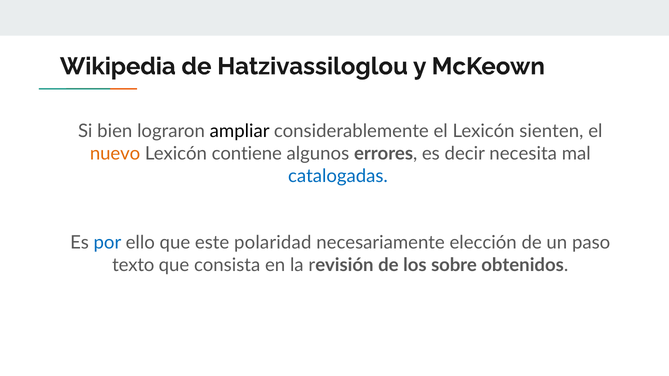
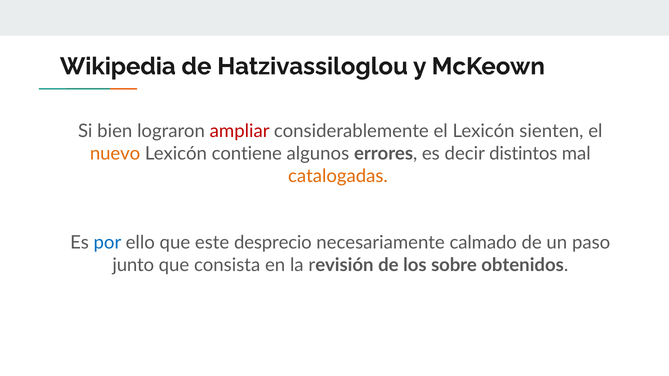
ampliar colour: black -> red
necesita: necesita -> distintos
catalogadas colour: blue -> orange
polaridad: polaridad -> desprecio
elección: elección -> calmado
texto: texto -> junto
